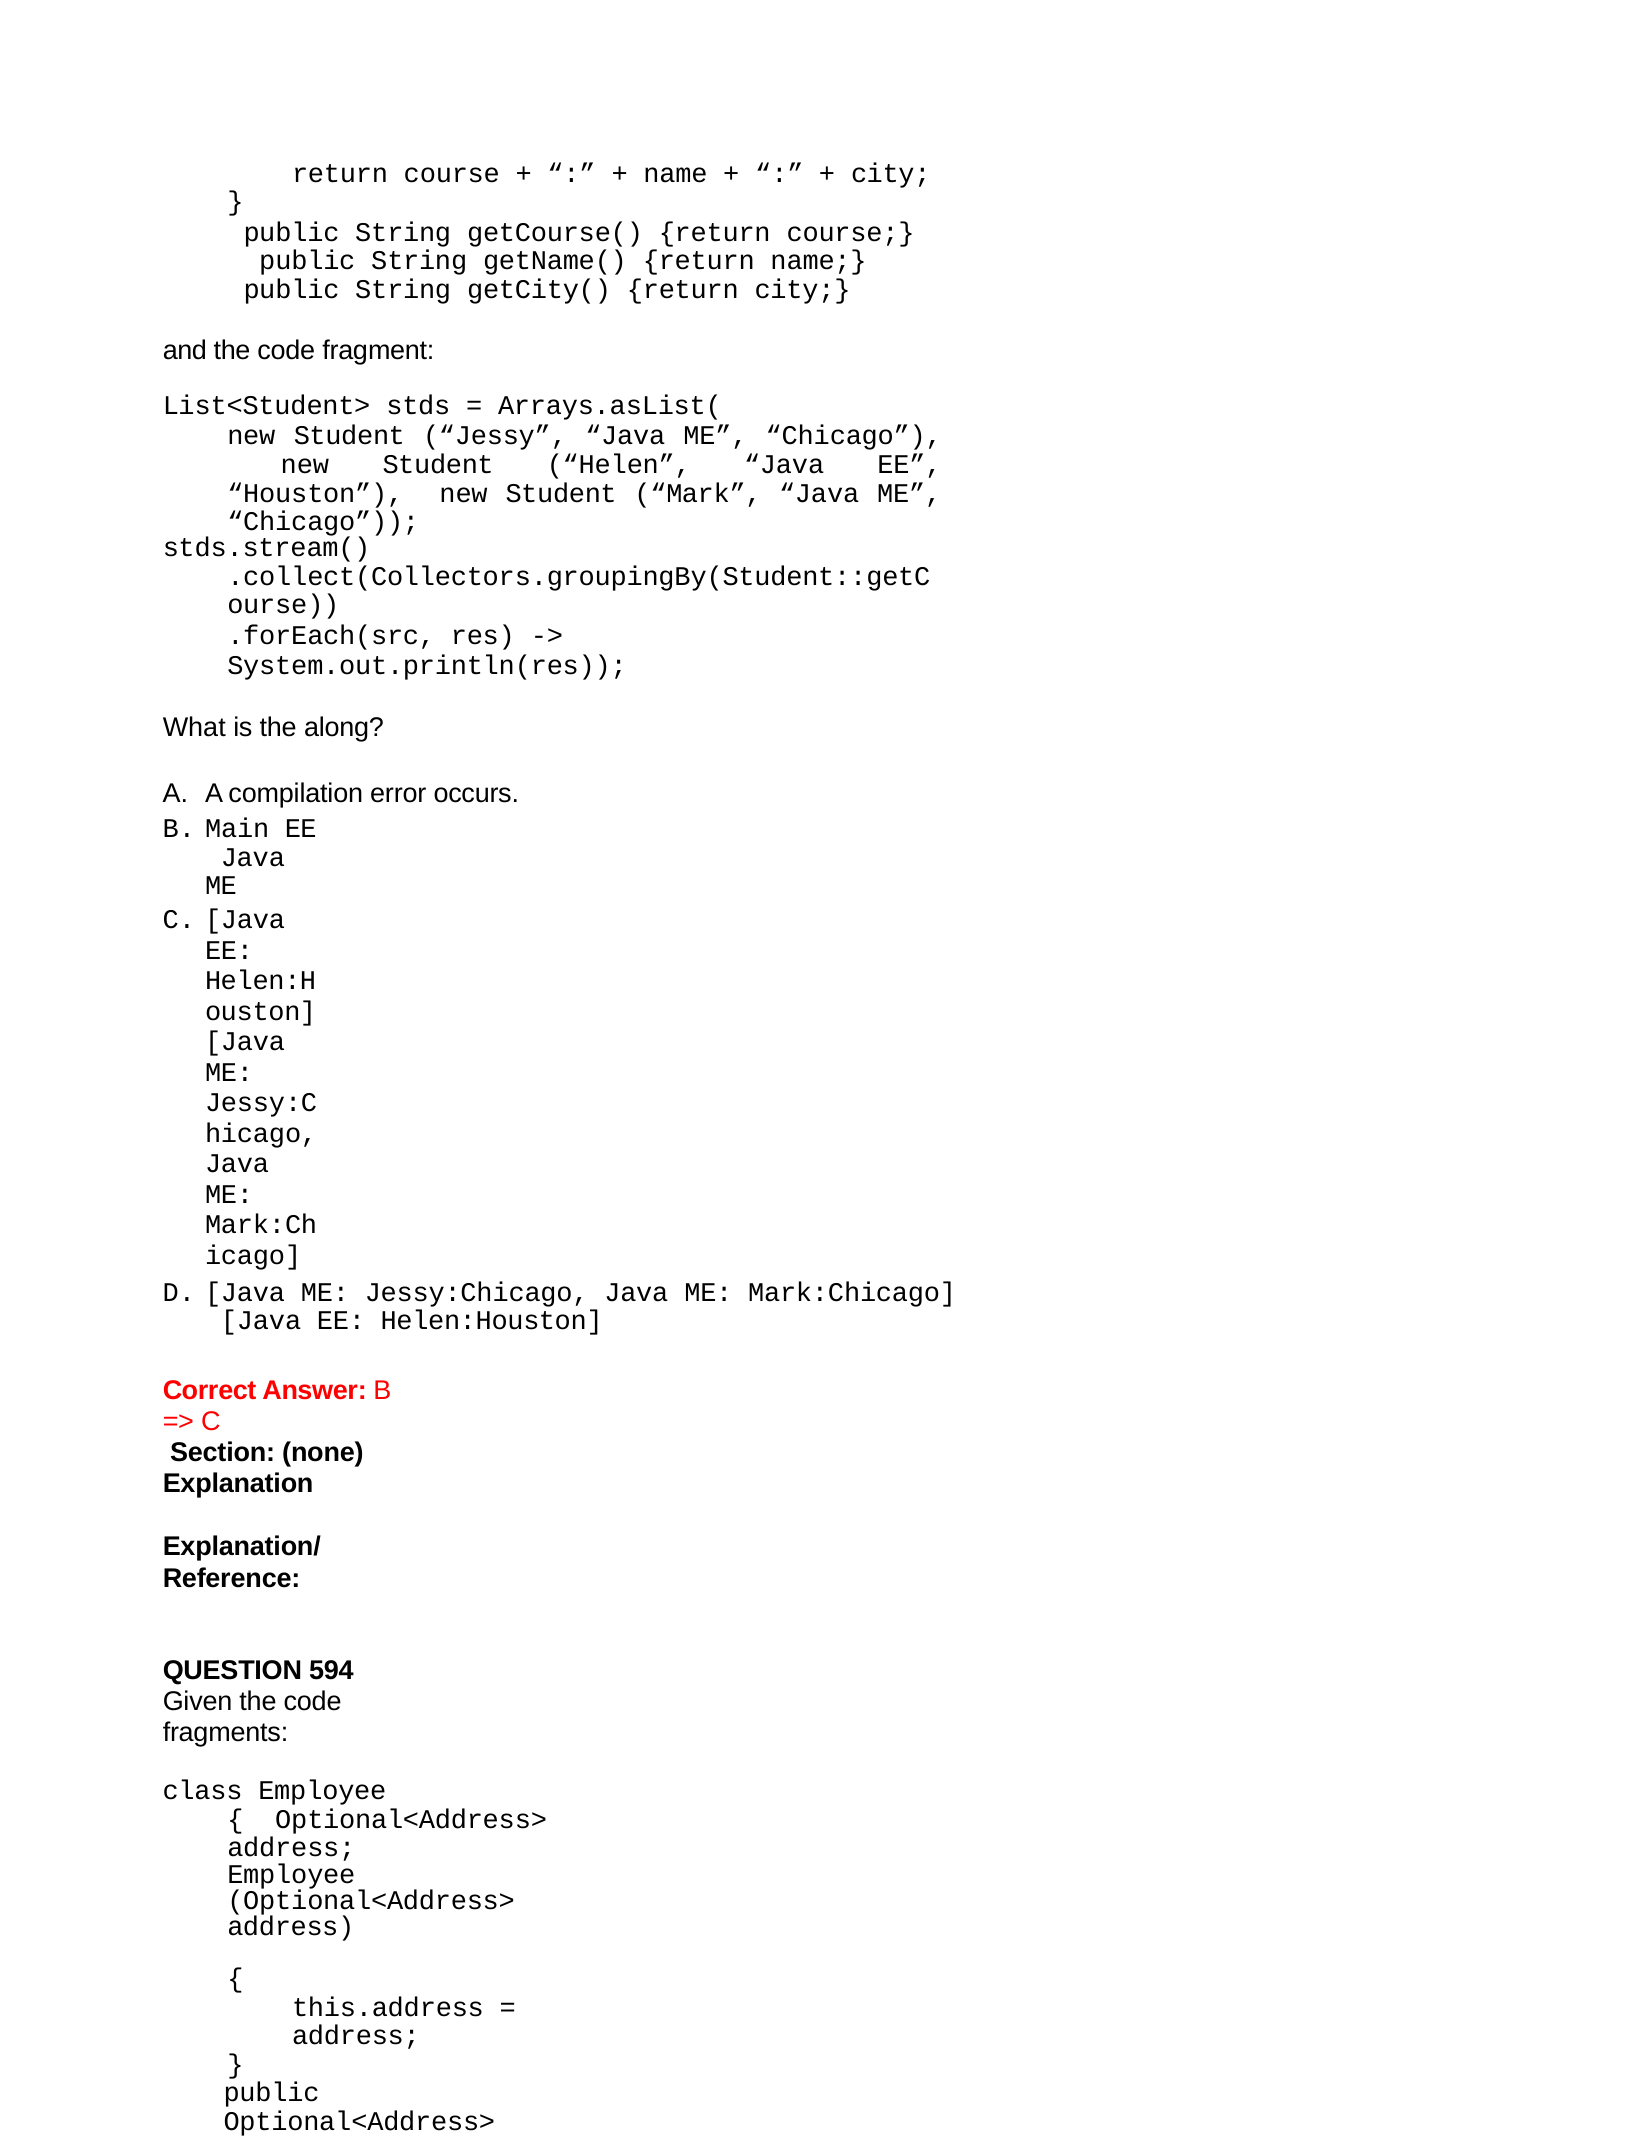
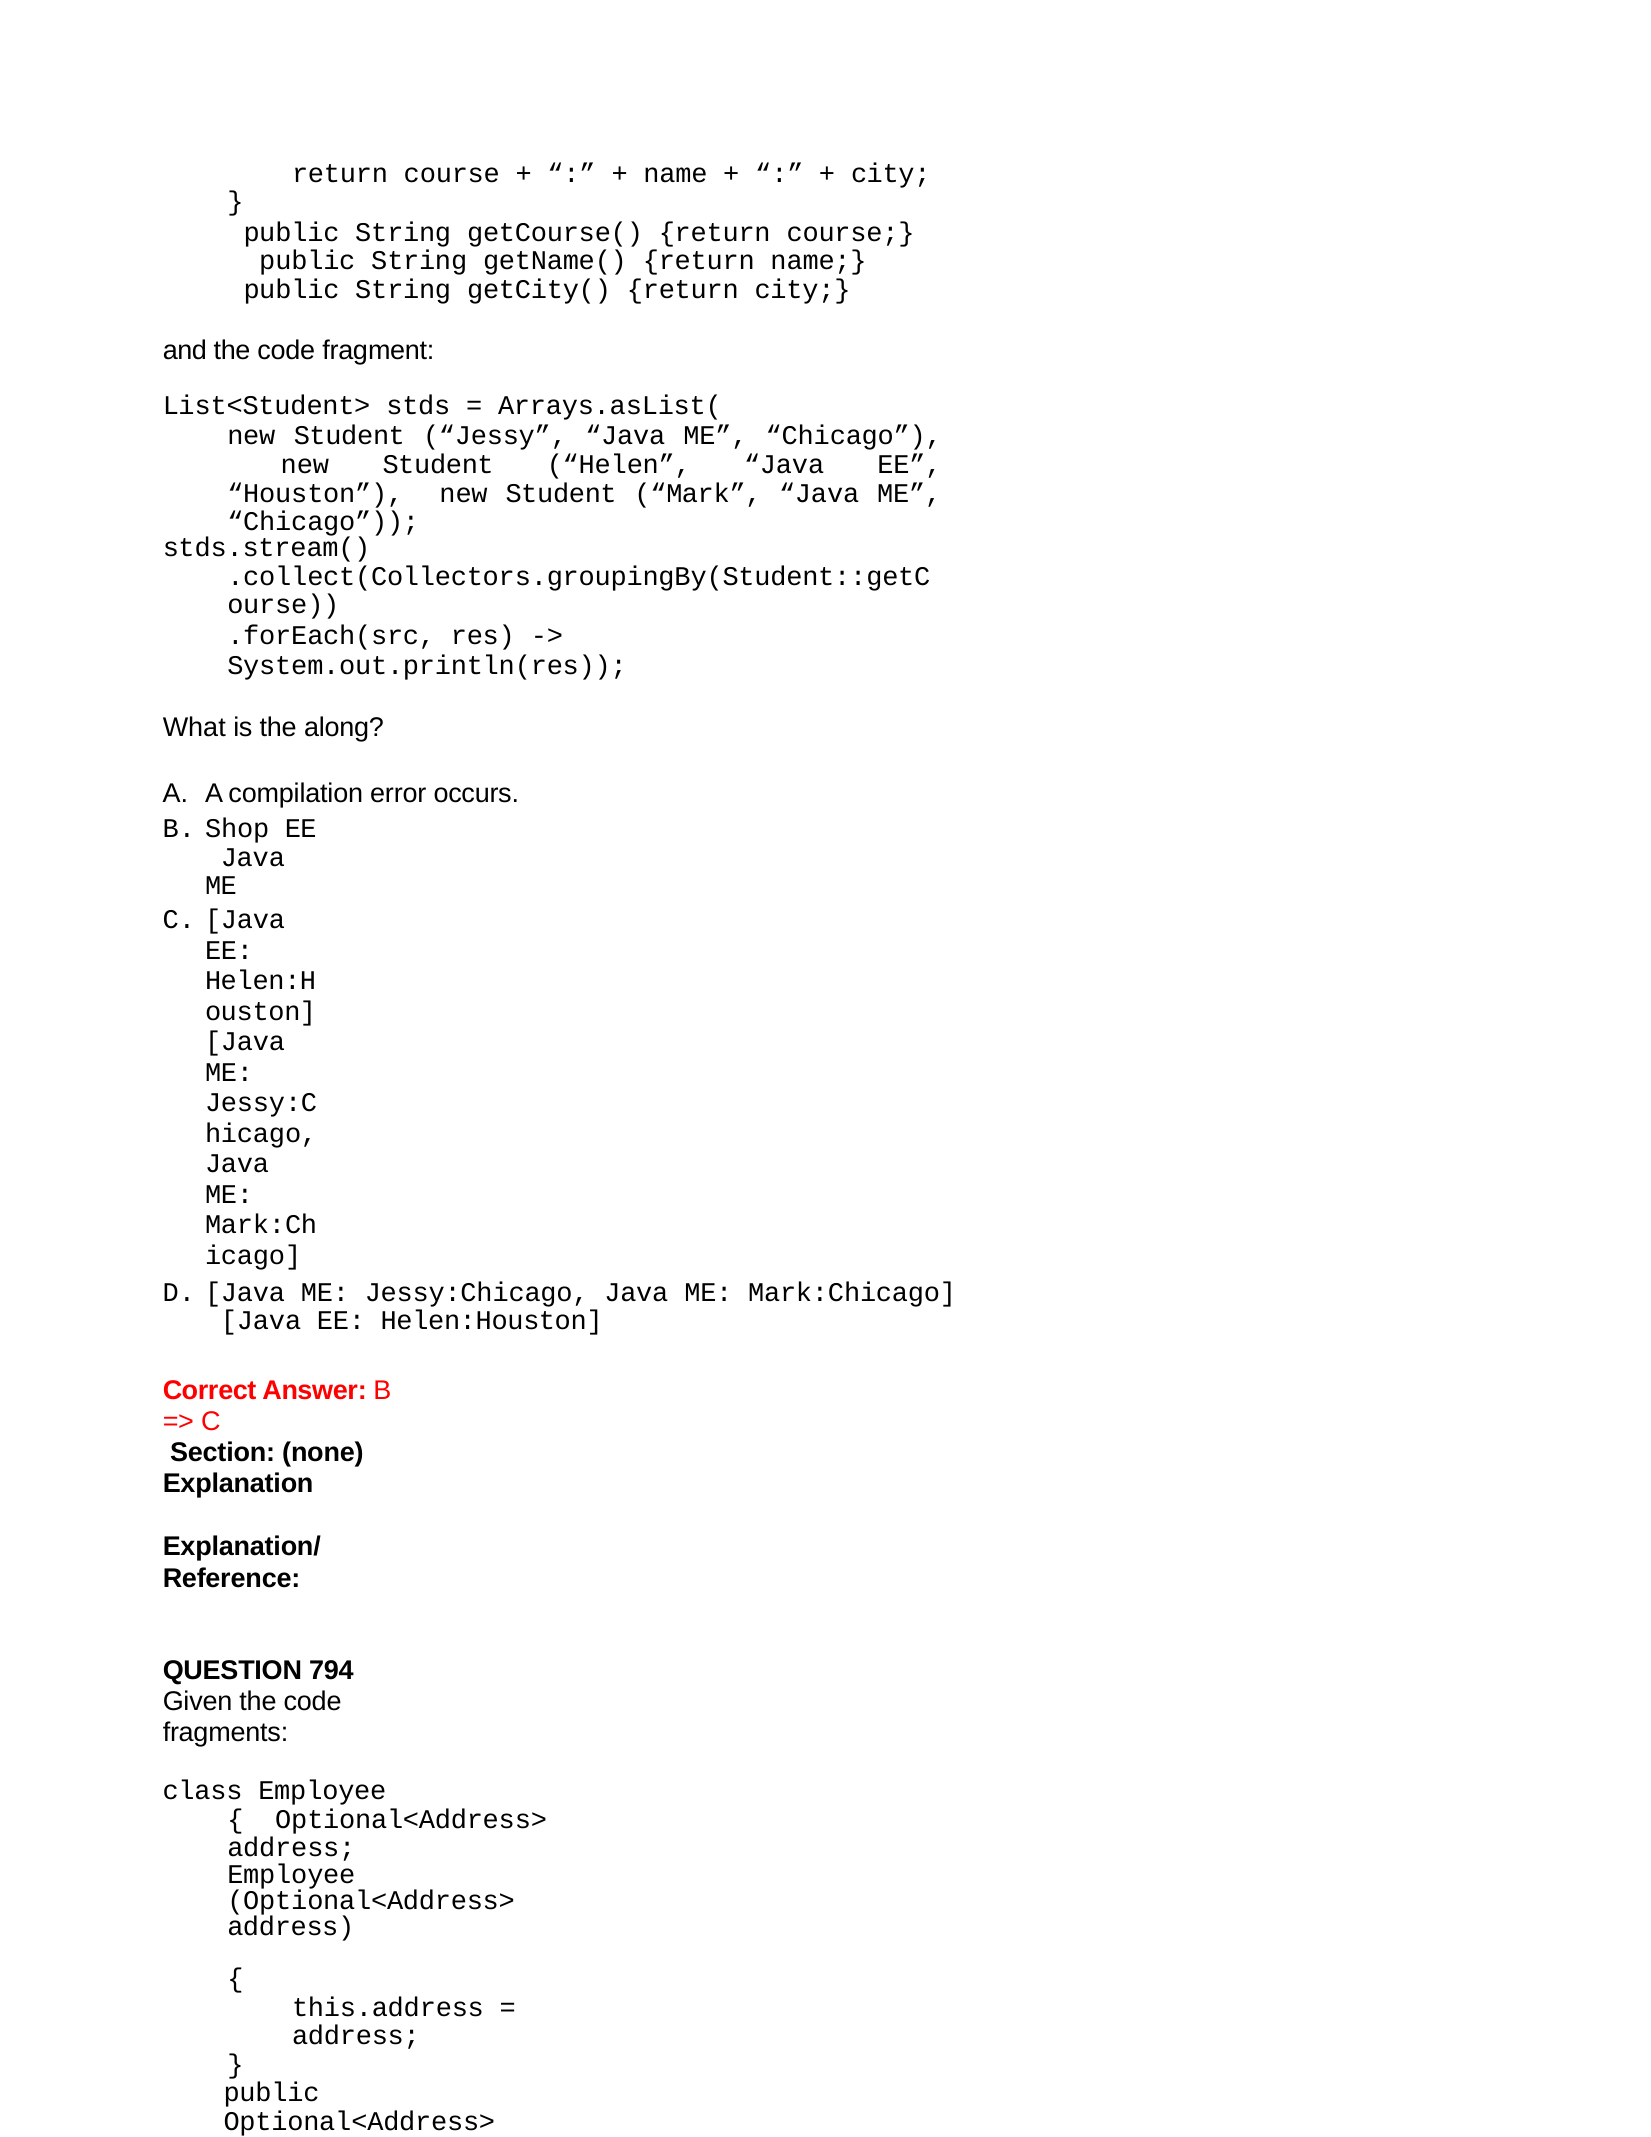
Main: Main -> Shop
594: 594 -> 794
